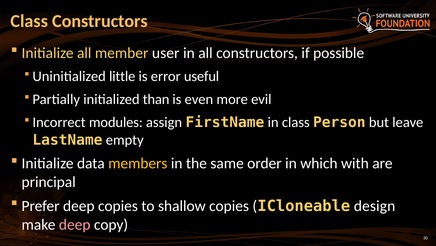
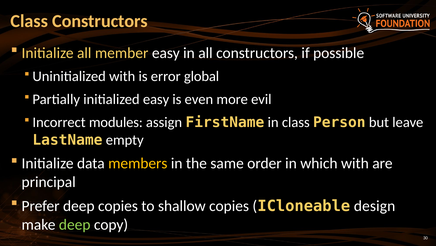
member user: user -> easy
Uninitialized little: little -> with
useful: useful -> global
initialized than: than -> easy
deep at (75, 224) colour: pink -> light green
